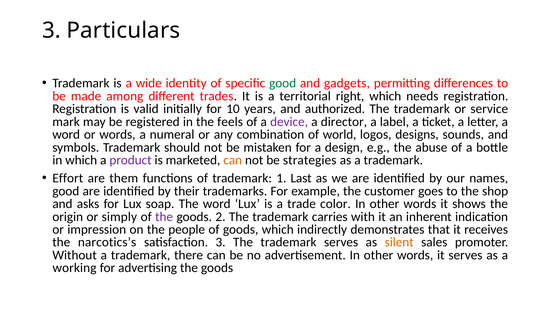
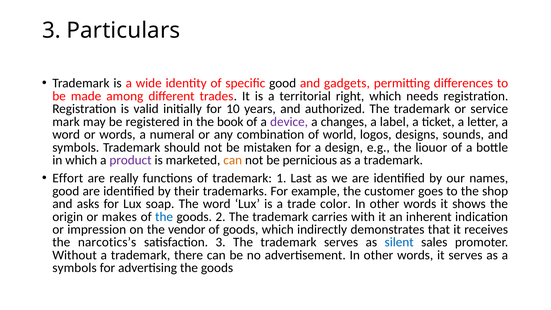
good at (283, 83) colour: green -> black
feels: feels -> book
director: director -> changes
abuse: abuse -> liouor
strategies: strategies -> pernicious
them: them -> really
simply: simply -> makes
the at (164, 217) colour: purple -> blue
people: people -> vendor
silent colour: orange -> blue
working at (75, 268): working -> symbols
